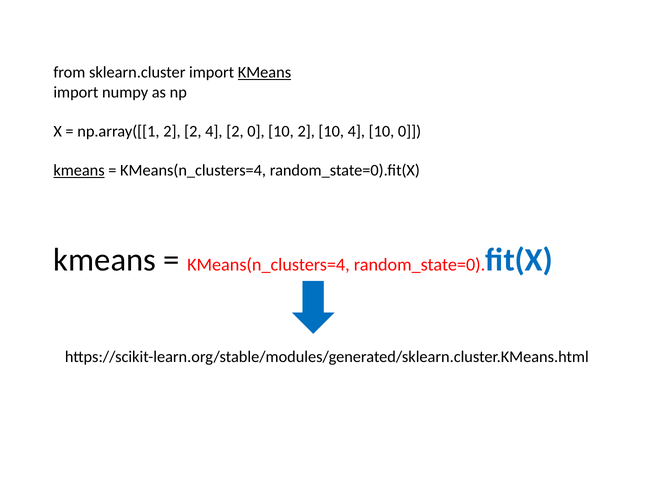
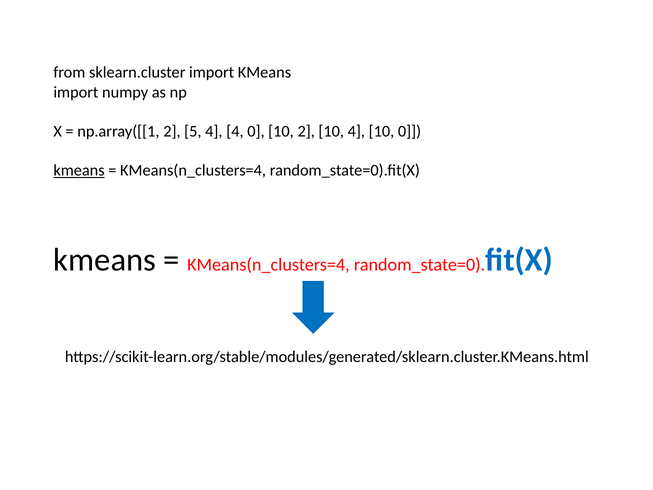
KMeans at (264, 73) underline: present -> none
2 2: 2 -> 5
4 2: 2 -> 4
